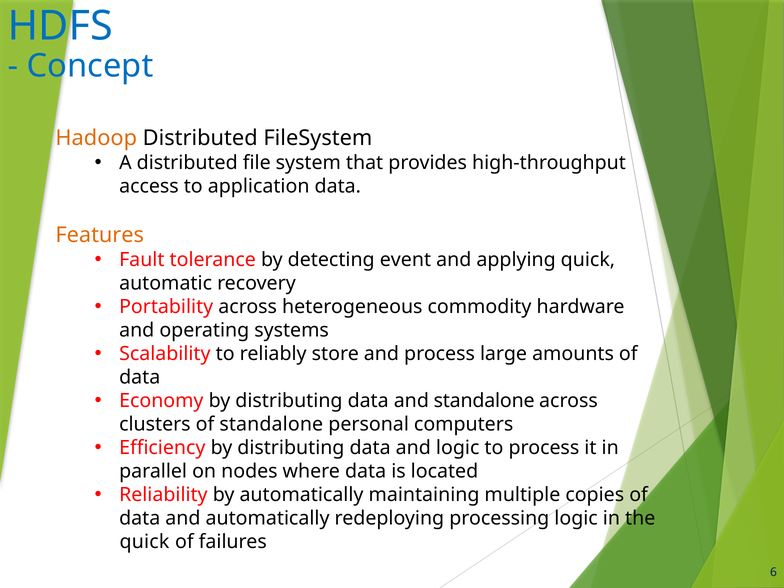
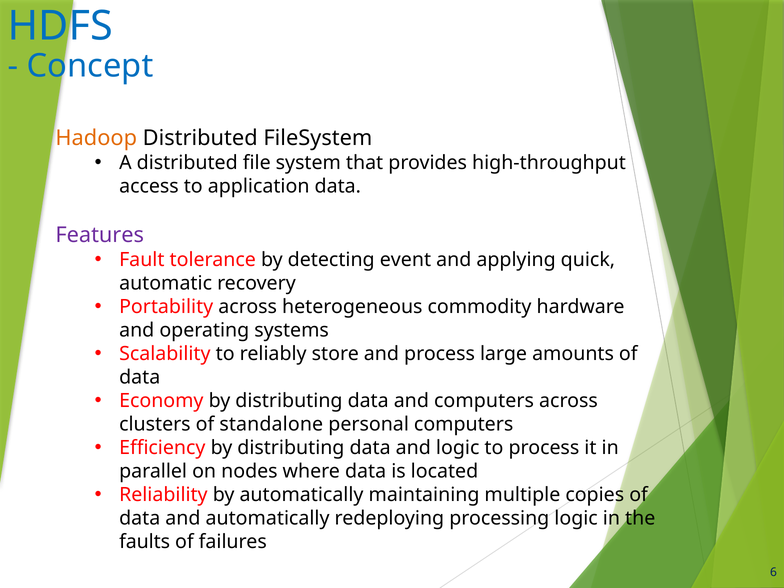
Features colour: orange -> purple
and standalone: standalone -> computers
quick at (144, 542): quick -> faults
